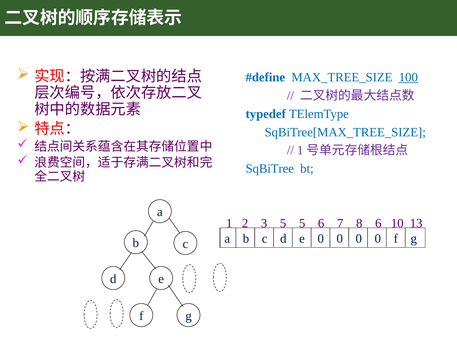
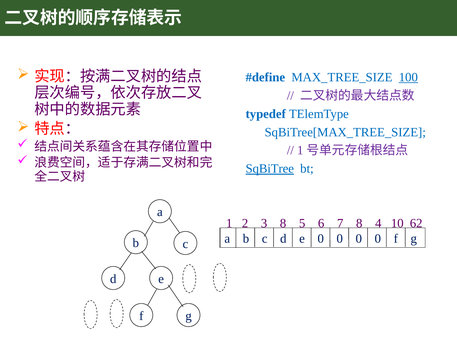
SqBiTree underline: none -> present
3 5: 5 -> 8
8 6: 6 -> 4
13: 13 -> 62
